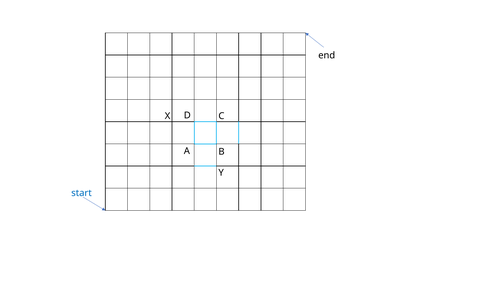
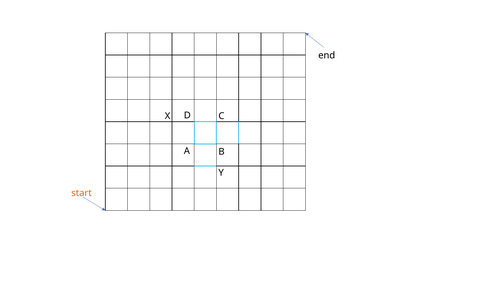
start colour: blue -> orange
